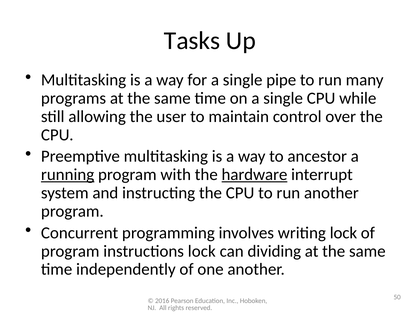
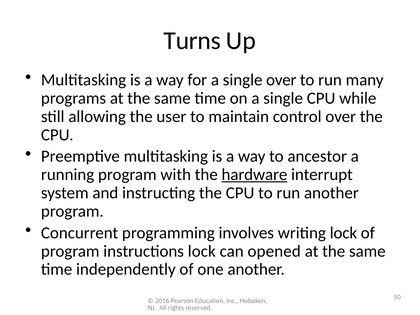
Tasks: Tasks -> Turns
single pipe: pipe -> over
running underline: present -> none
dividing: dividing -> opened
